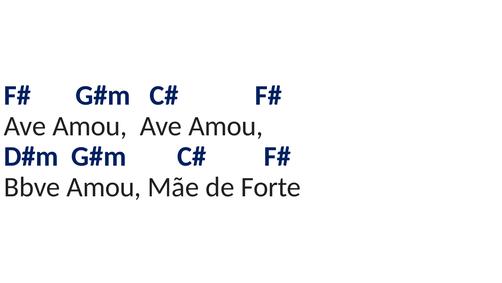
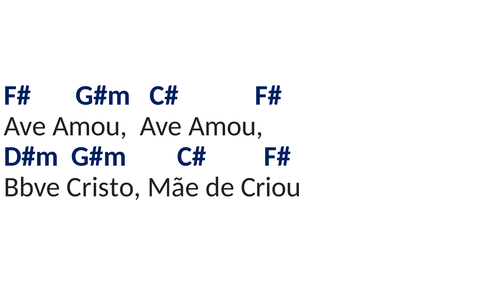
Bbve Amou: Amou -> Cristo
Forte: Forte -> Criou
